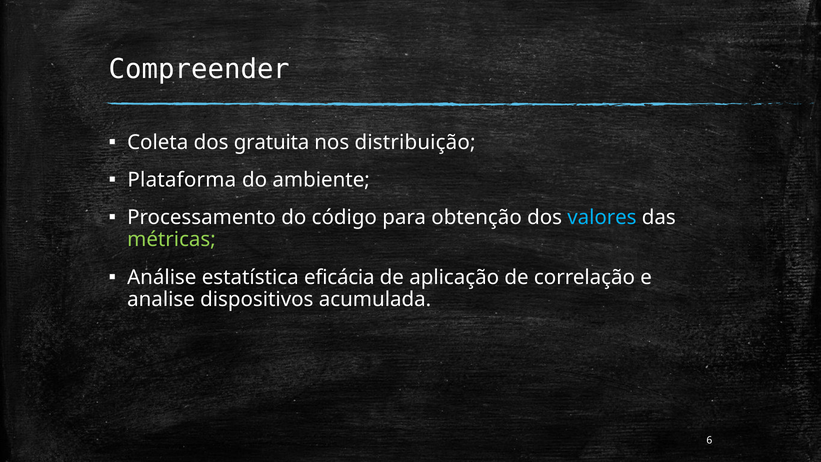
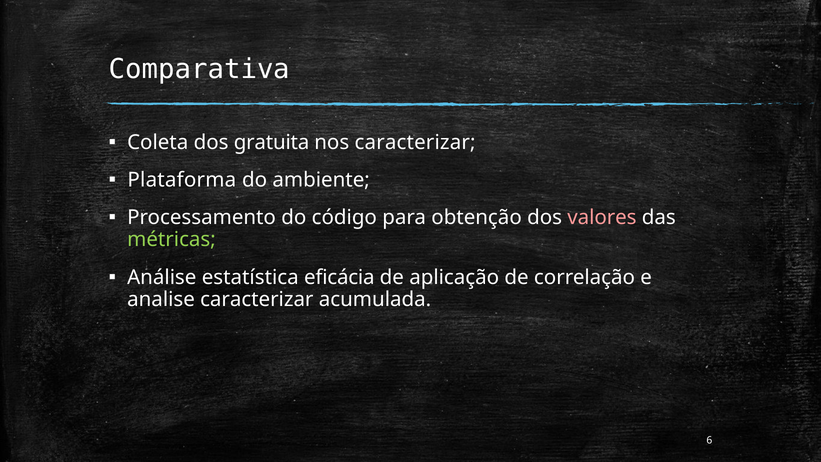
Compreender: Compreender -> Comparativa
nos distribuição: distribuição -> caracterizar
valores colour: light blue -> pink
analise dispositivos: dispositivos -> caracterizar
